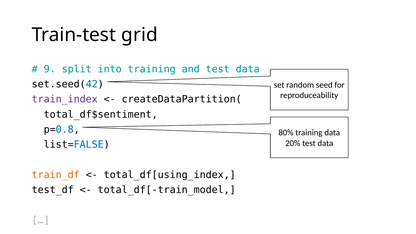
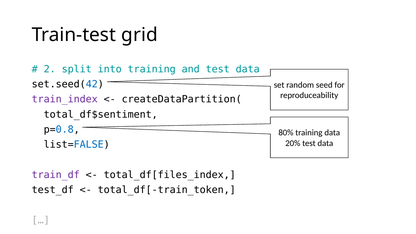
9: 9 -> 2
train_df colour: orange -> purple
total_df[using_index: total_df[using_index -> total_df[files_index
total_df[-train_model: total_df[-train_model -> total_df[-train_token
